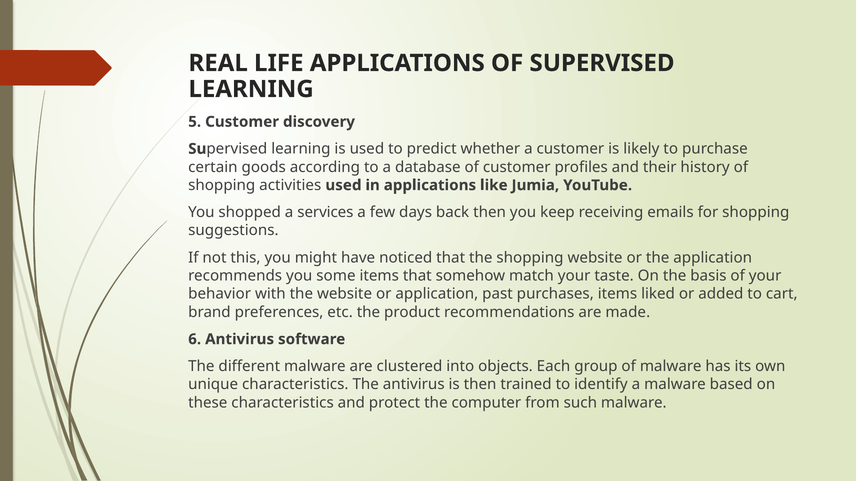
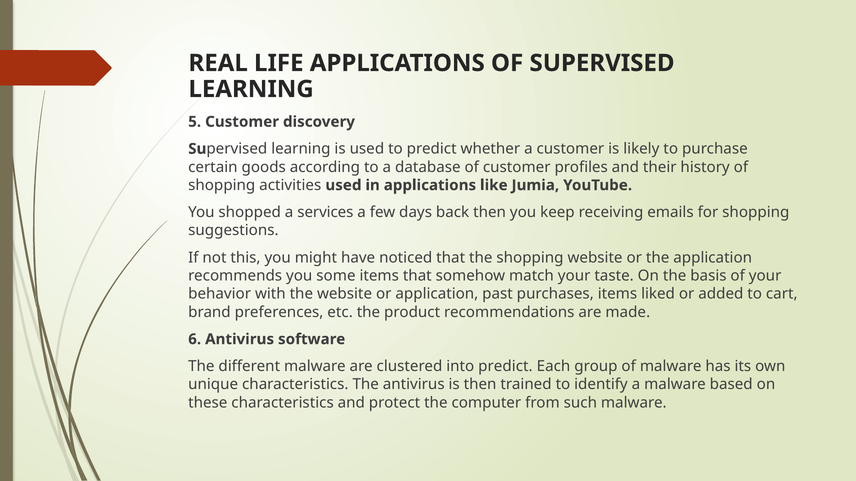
into objects: objects -> predict
